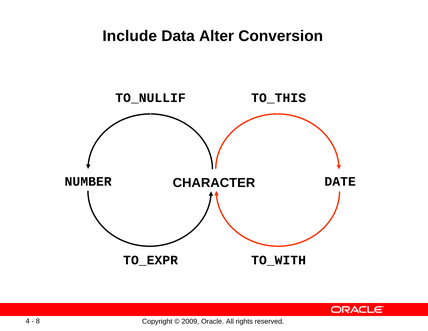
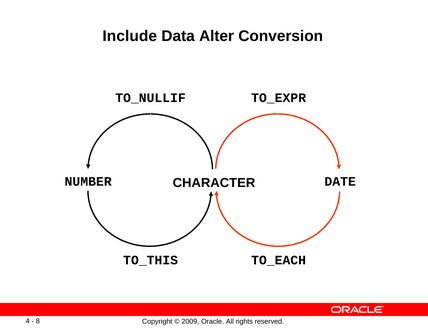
TO_THIS: TO_THIS -> TO_EXPR
TO_EXPR: TO_EXPR -> TO_THIS
TO_WITH: TO_WITH -> TO_EACH
